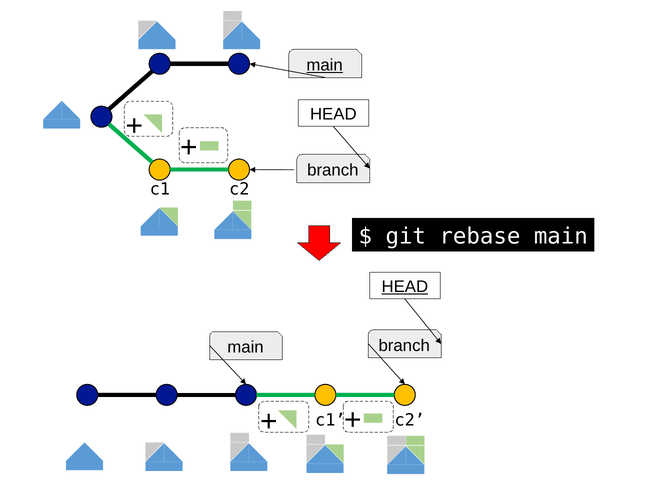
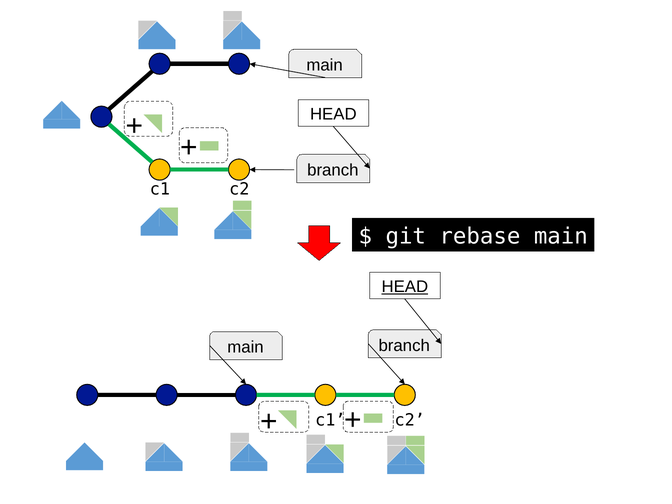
main at (325, 65) underline: present -> none
